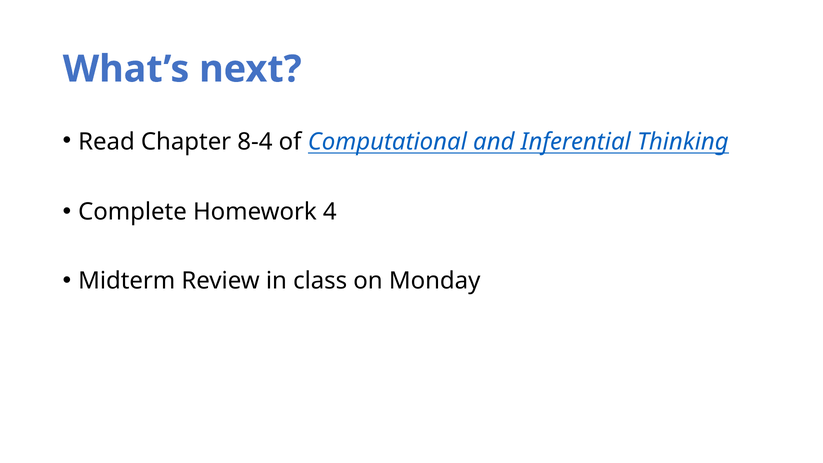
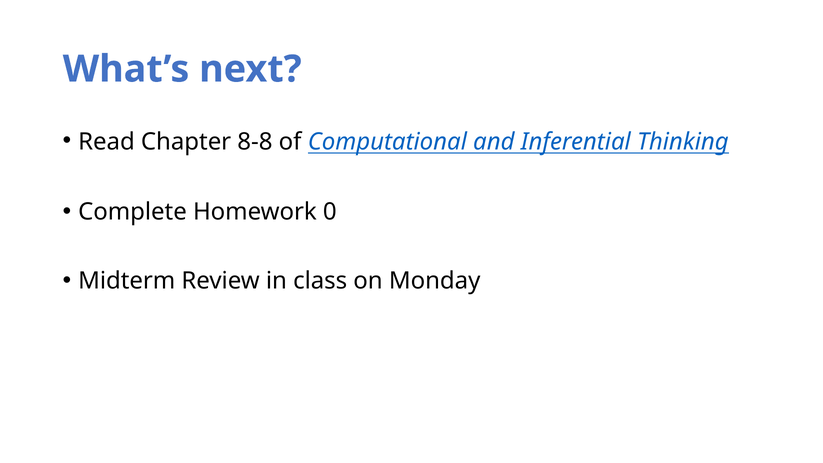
8-4: 8-4 -> 8-8
4: 4 -> 0
